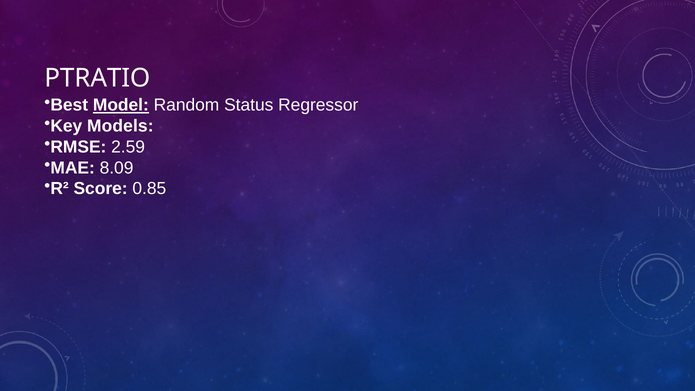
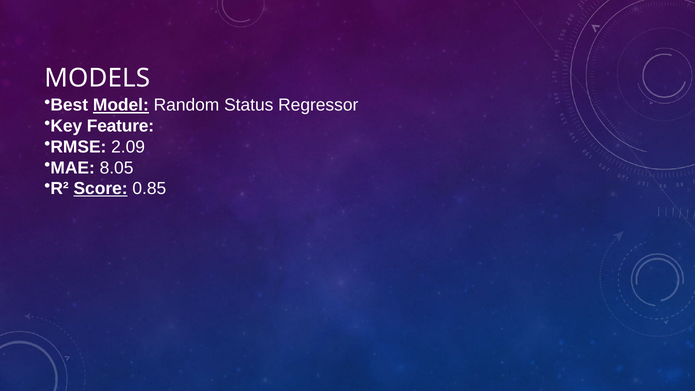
PTRATIO: PTRATIO -> MODELS
Models: Models -> Feature
2.59: 2.59 -> 2.09
8.09: 8.09 -> 8.05
Score underline: none -> present
